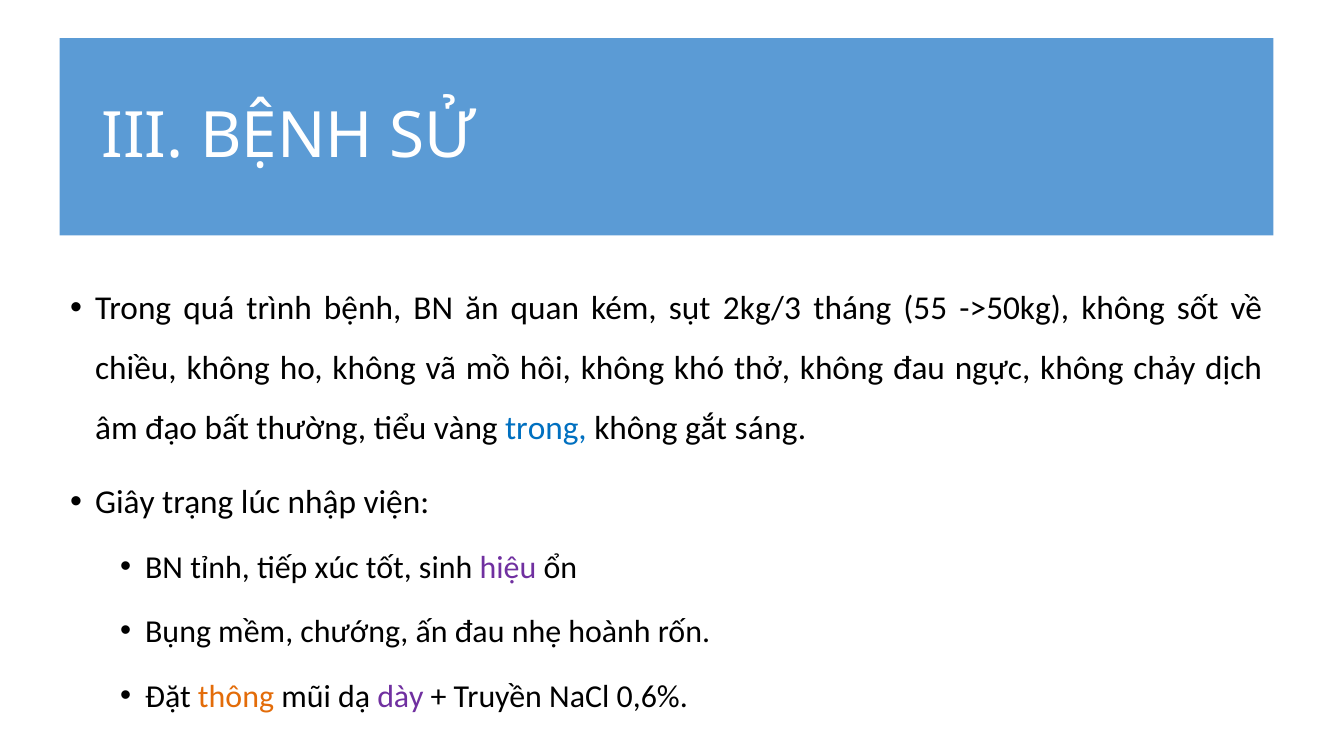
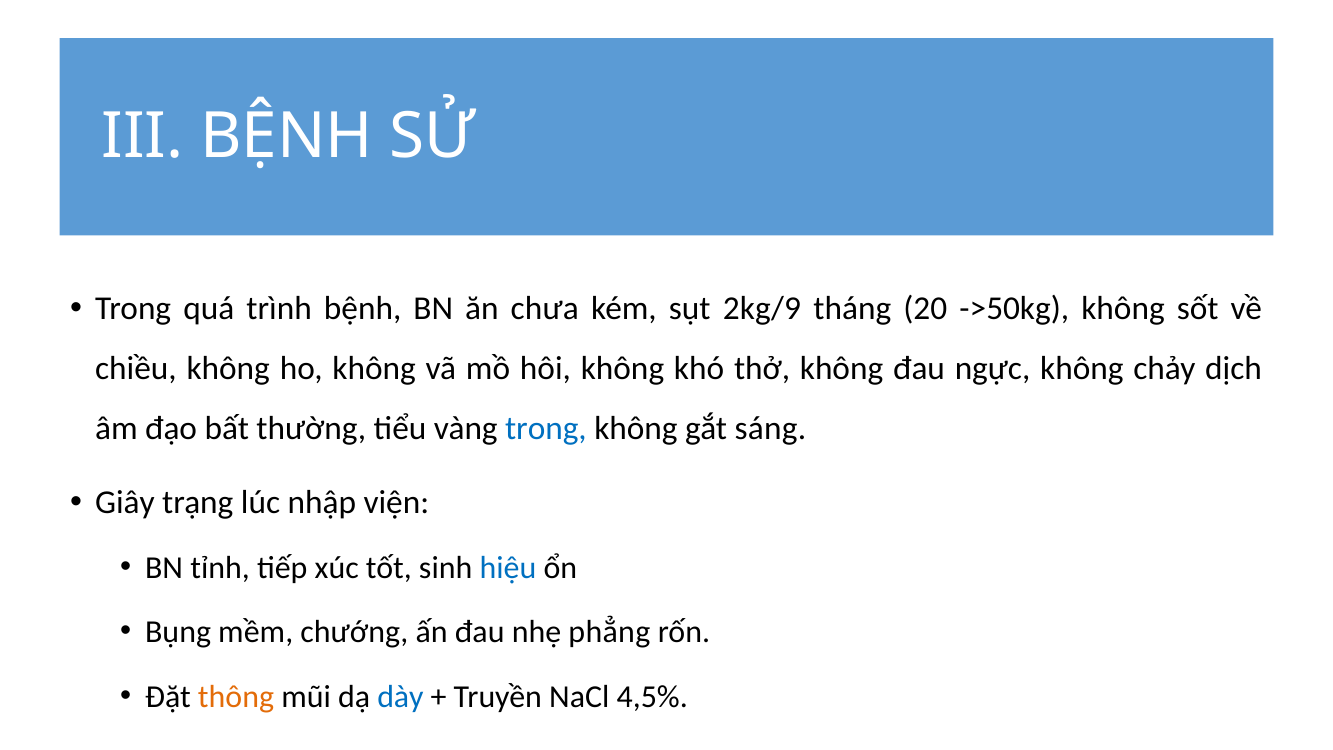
quan: quan -> chưa
2kg/3: 2kg/3 -> 2kg/9
55: 55 -> 20
hiệu colour: purple -> blue
hoành: hoành -> phẳng
dày colour: purple -> blue
0,6%: 0,6% -> 4,5%
